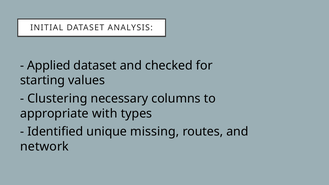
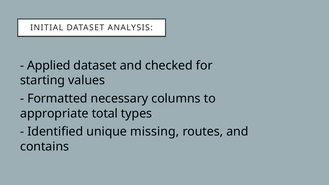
Clustering: Clustering -> Formatted
with: with -> total
network: network -> contains
